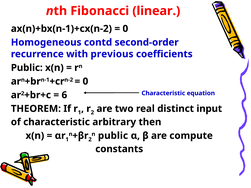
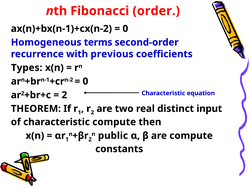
linear: linear -> order
contd: contd -> terms
Public at (27, 68): Public -> Types
6 at (64, 95): 6 -> 2
characteristic arbitrary: arbitrary -> compute
